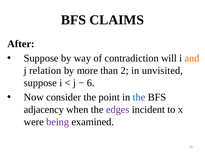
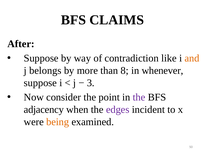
will: will -> like
relation: relation -> belongs
2: 2 -> 8
unvisited: unvisited -> whenever
6: 6 -> 3
the at (139, 97) colour: blue -> purple
being colour: purple -> orange
